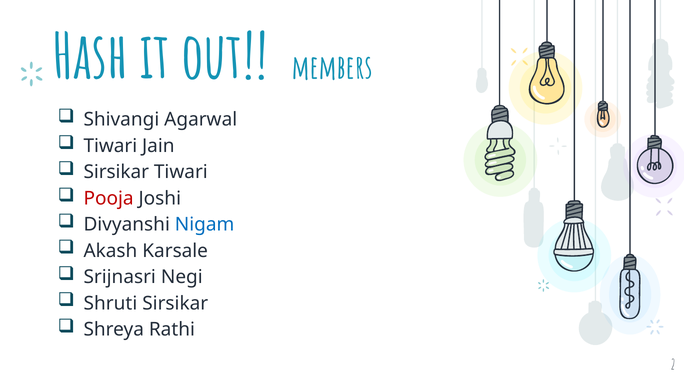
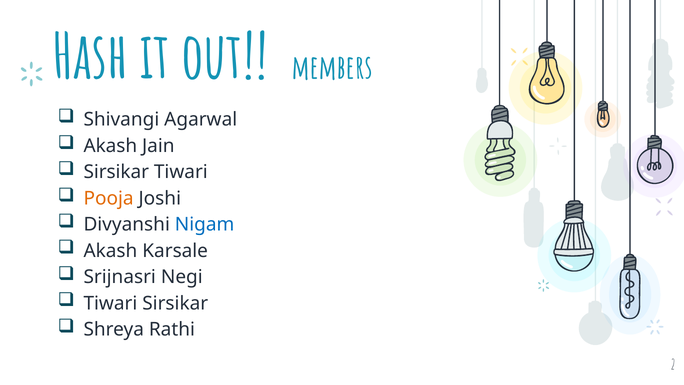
Tiwari at (110, 146): Tiwari -> Akash
Pooja colour: red -> orange
Shruti at (110, 303): Shruti -> Tiwari
